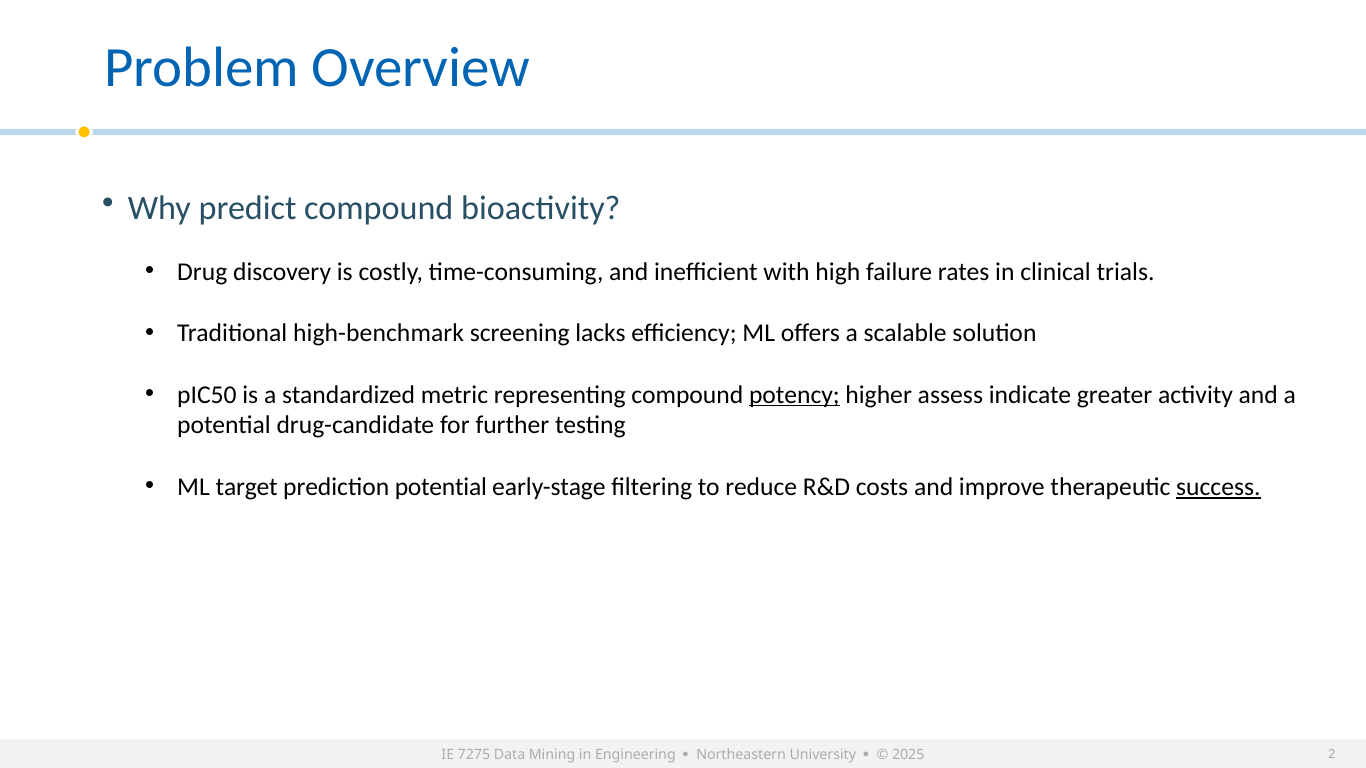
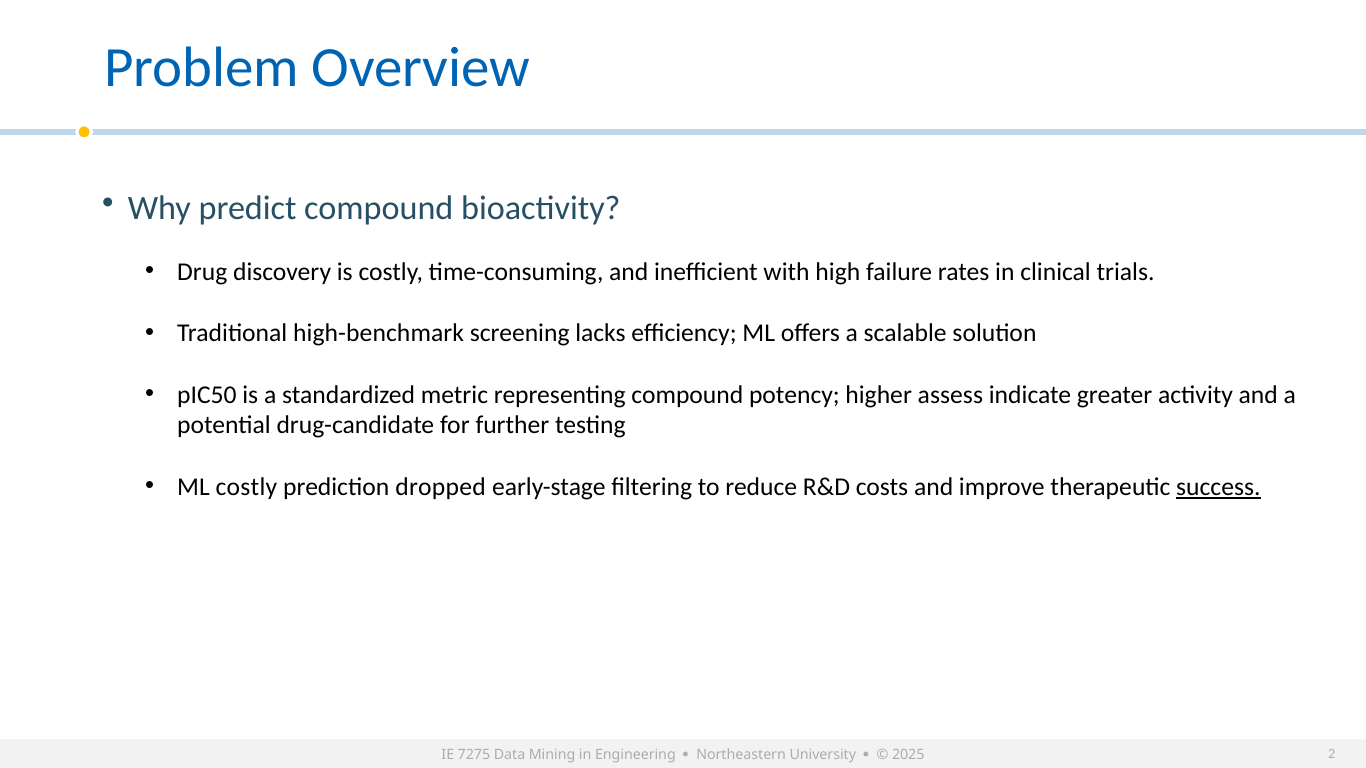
potency underline: present -> none
ML target: target -> costly
prediction potential: potential -> dropped
